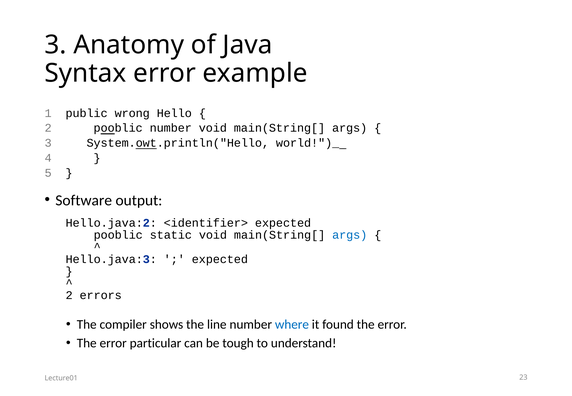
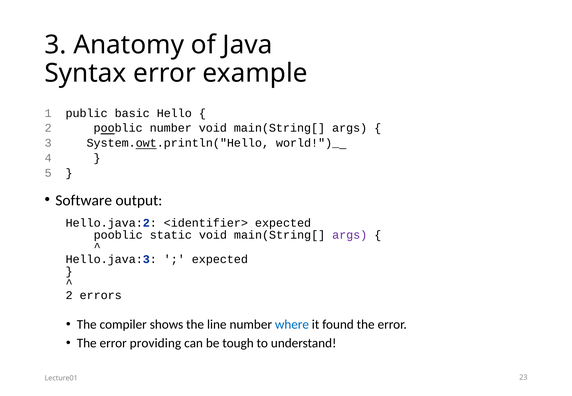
wrong: wrong -> basic
args at (350, 235) colour: blue -> purple
particular: particular -> providing
